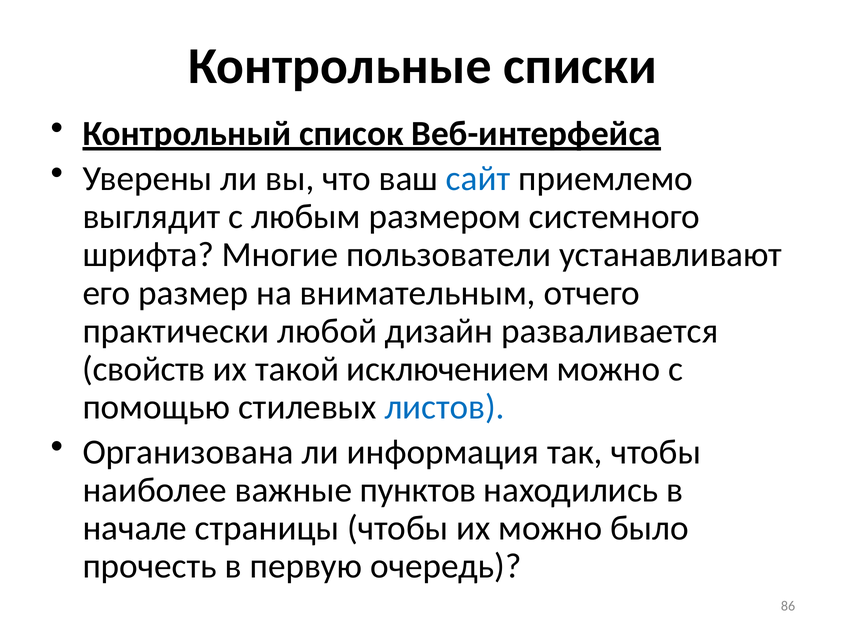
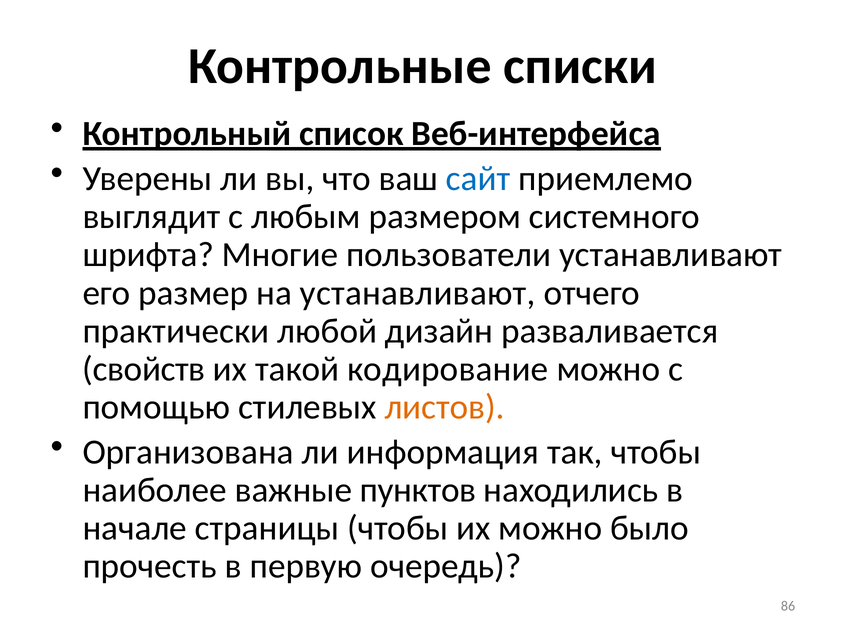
на внимательным: внимательным -> устанавливают
исключением: исключением -> кодирование
листов colour: blue -> orange
